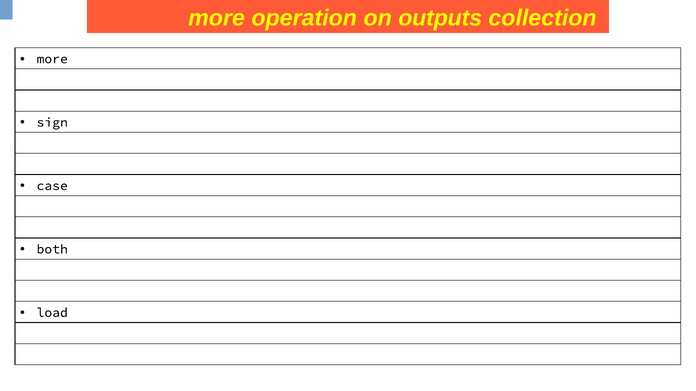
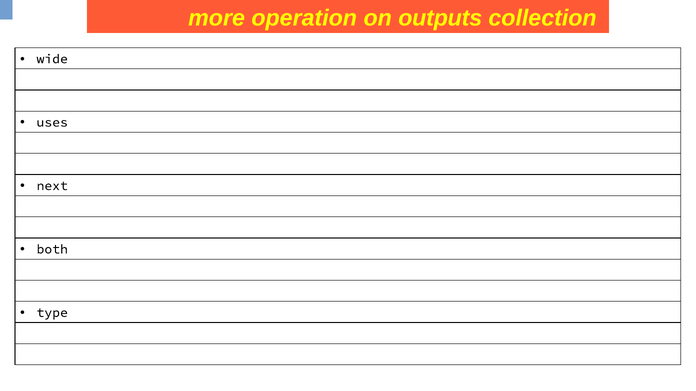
more at (52, 59): more -> wide
sign: sign -> uses
case: case -> next
load: load -> type
